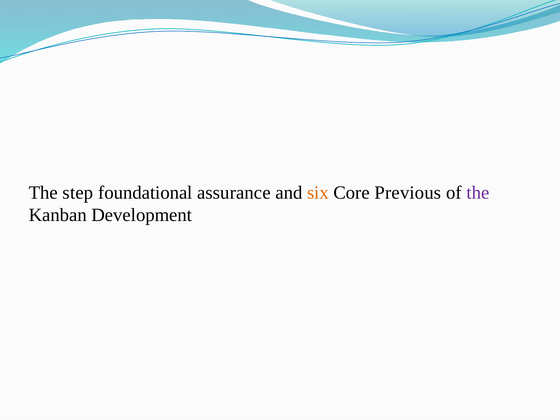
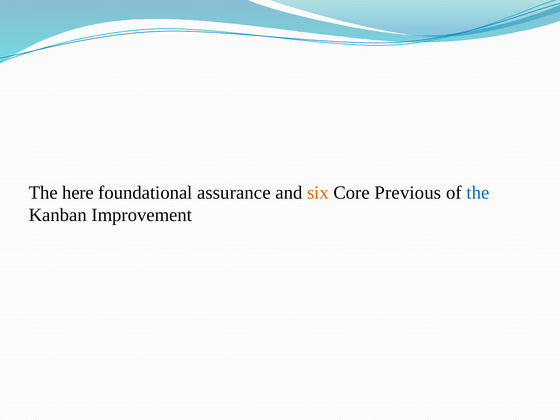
step: step -> here
the at (478, 193) colour: purple -> blue
Development: Development -> Improvement
